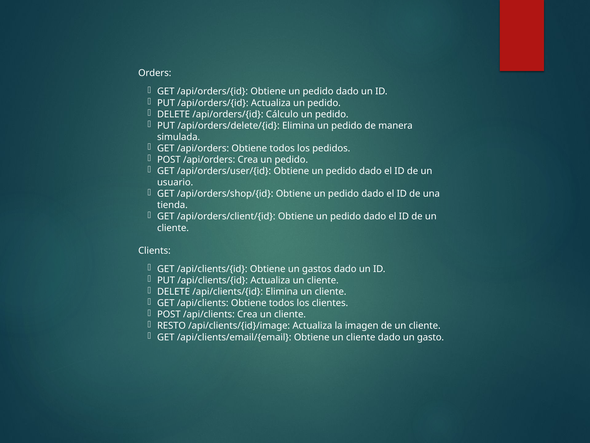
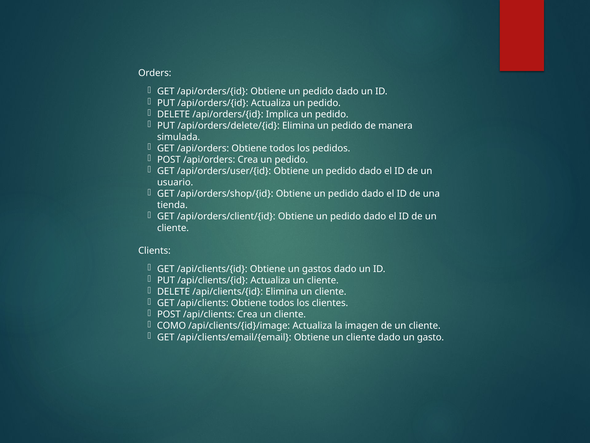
Cálculo: Cálculo -> Implica
RESTO: RESTO -> COMO
